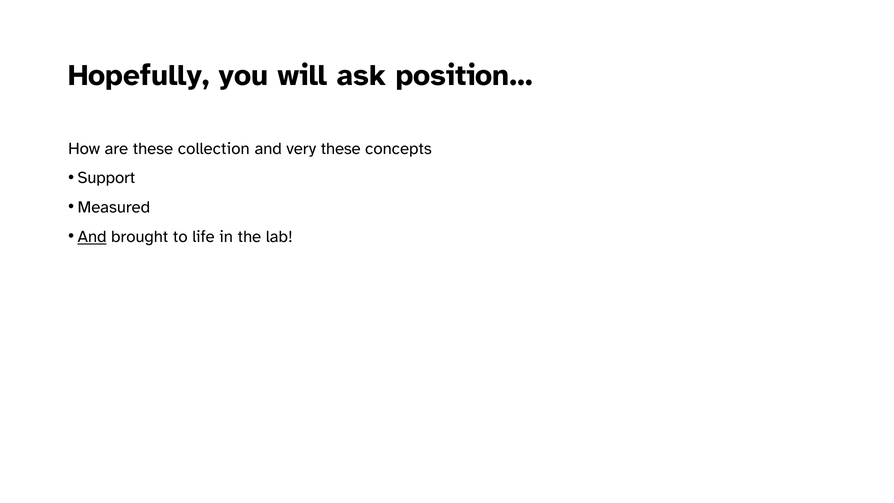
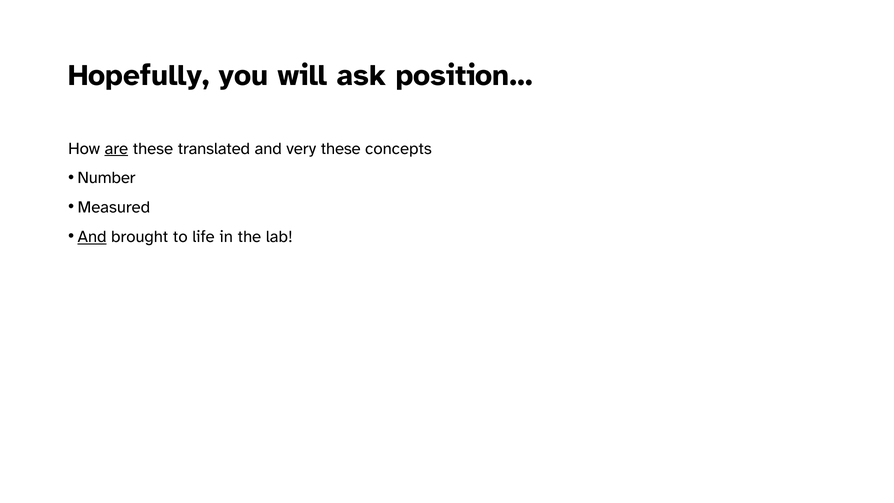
are underline: none -> present
collection: collection -> translated
Support: Support -> Number
